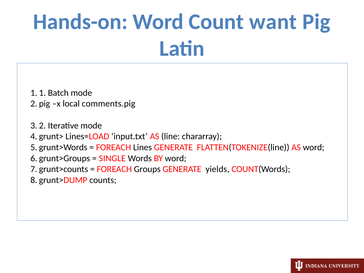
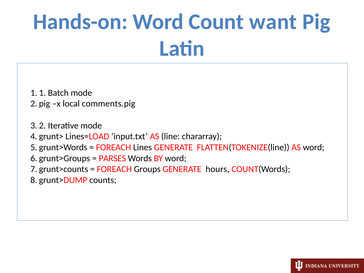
SINGLE: SINGLE -> PARSES
yields: yields -> hours
